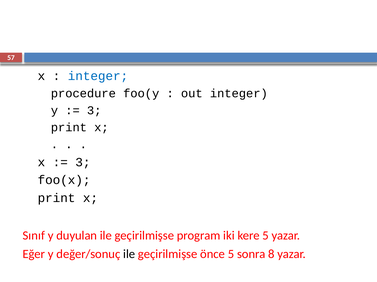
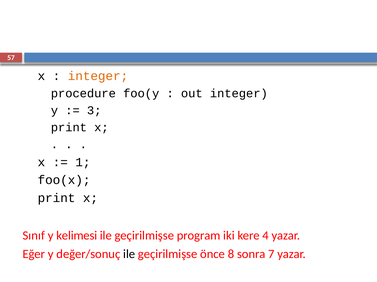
integer at (98, 76) colour: blue -> orange
3 at (83, 163): 3 -> 1
duyulan: duyulan -> kelimesi
kere 5: 5 -> 4
önce 5: 5 -> 8
8: 8 -> 7
